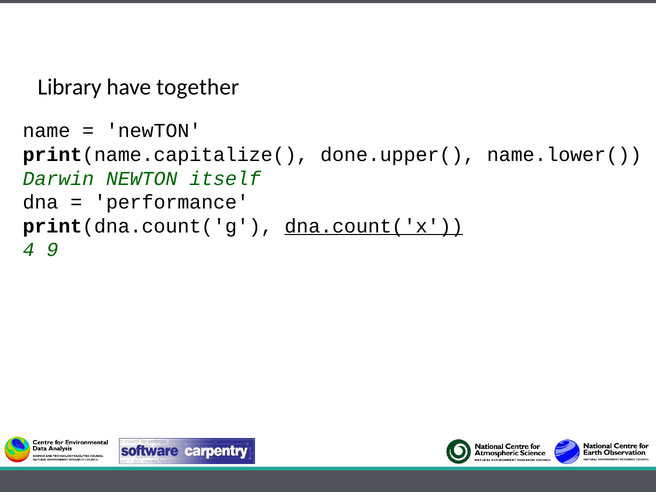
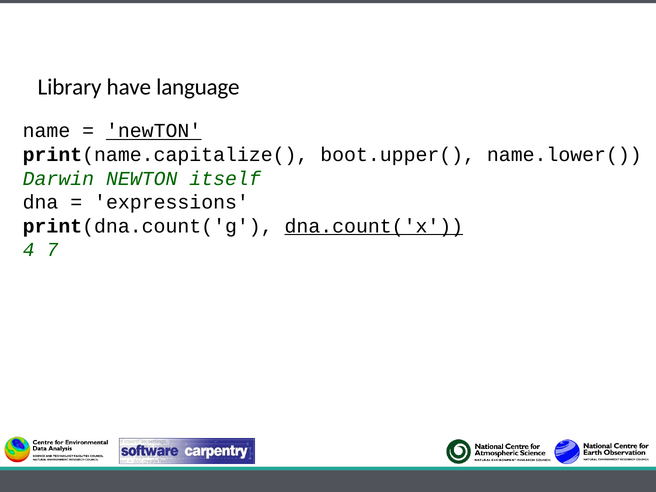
together: together -> language
newTON at (154, 131) underline: none -> present
done.upper(: done.upper( -> boot.upper(
performance: performance -> expressions
9: 9 -> 7
